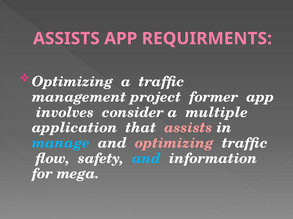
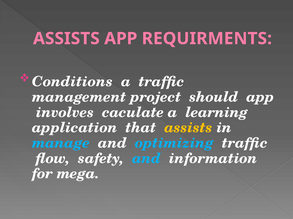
Optimizing at (72, 82): Optimizing -> Conditions
former: former -> should
consider: consider -> caculate
multiple: multiple -> learning
assists at (188, 128) colour: pink -> yellow
optimizing at (174, 144) colour: pink -> light blue
